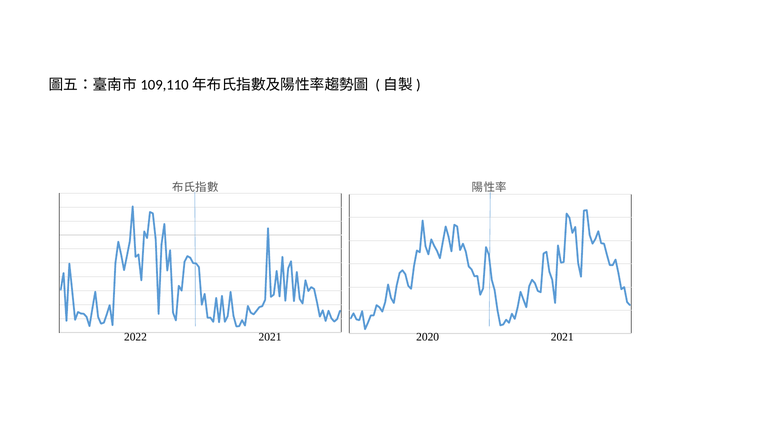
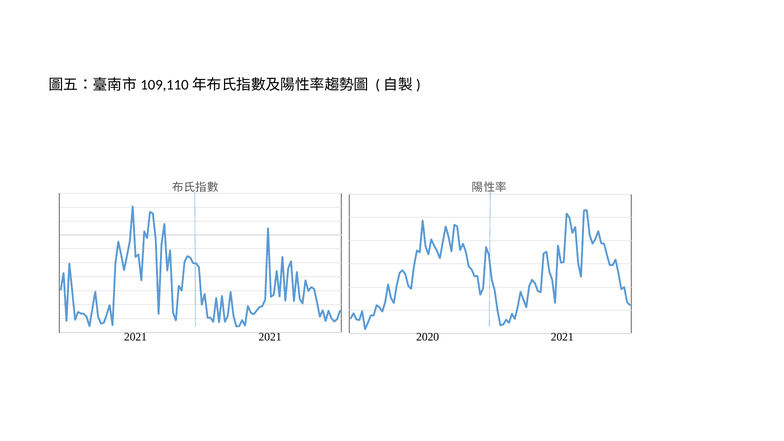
2022 at (135, 337): 2022 -> 2021
